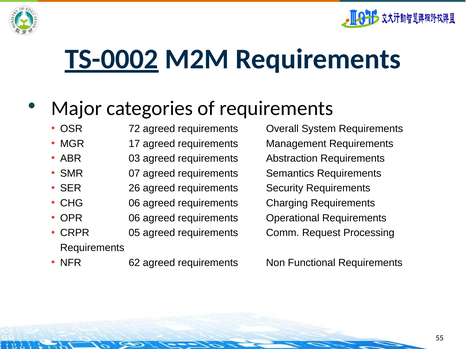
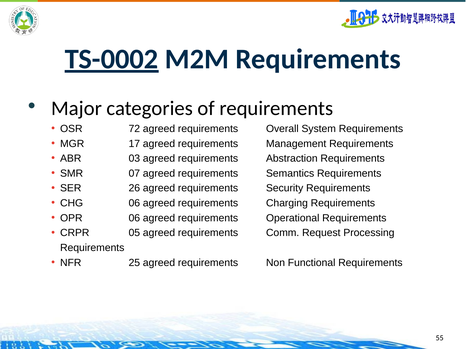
62: 62 -> 25
